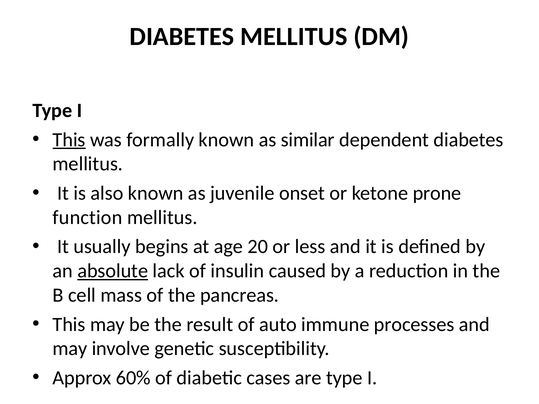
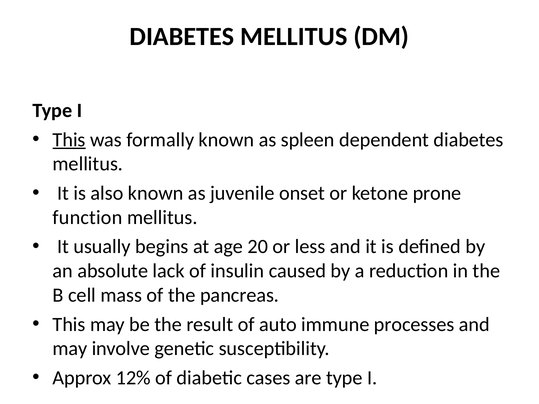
similar: similar -> spleen
absolute underline: present -> none
60%: 60% -> 12%
